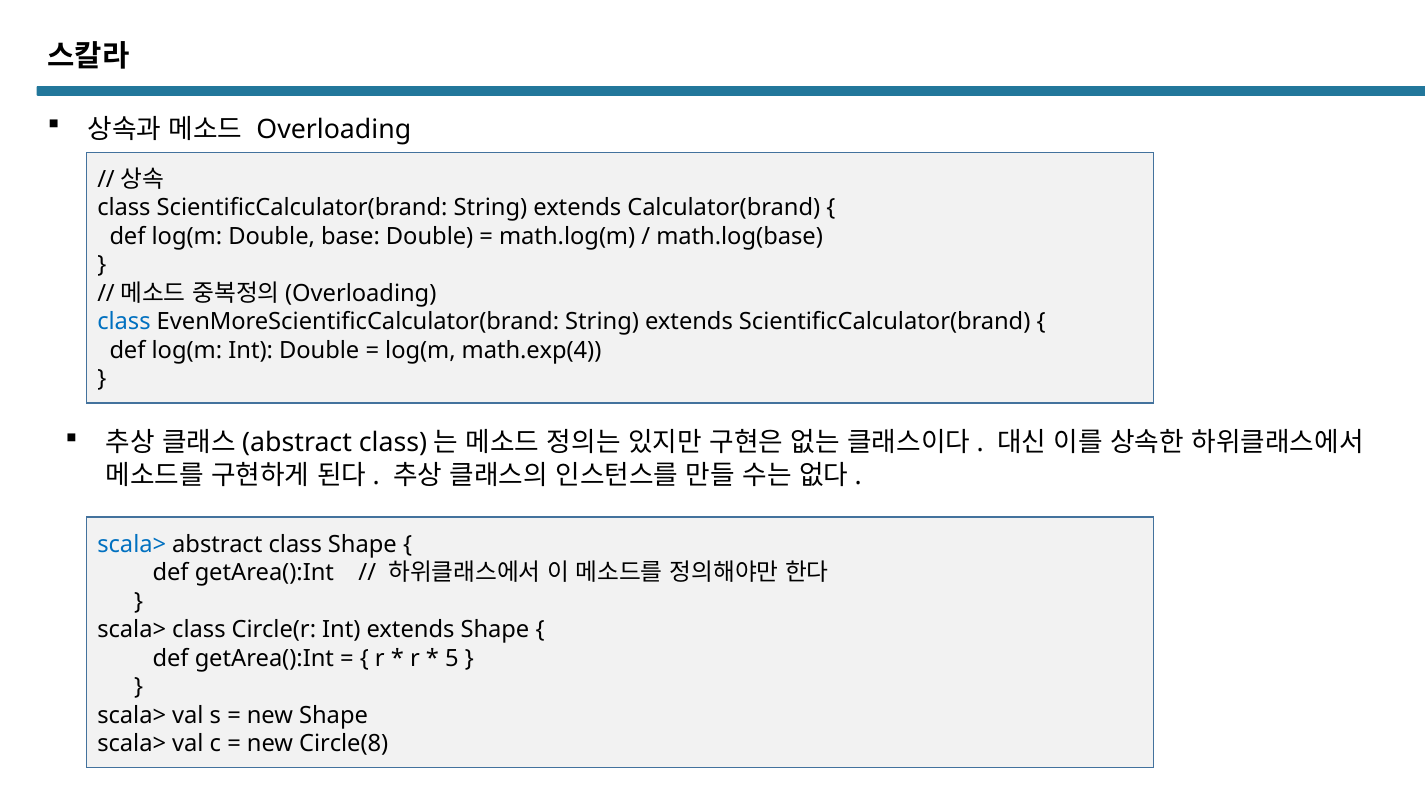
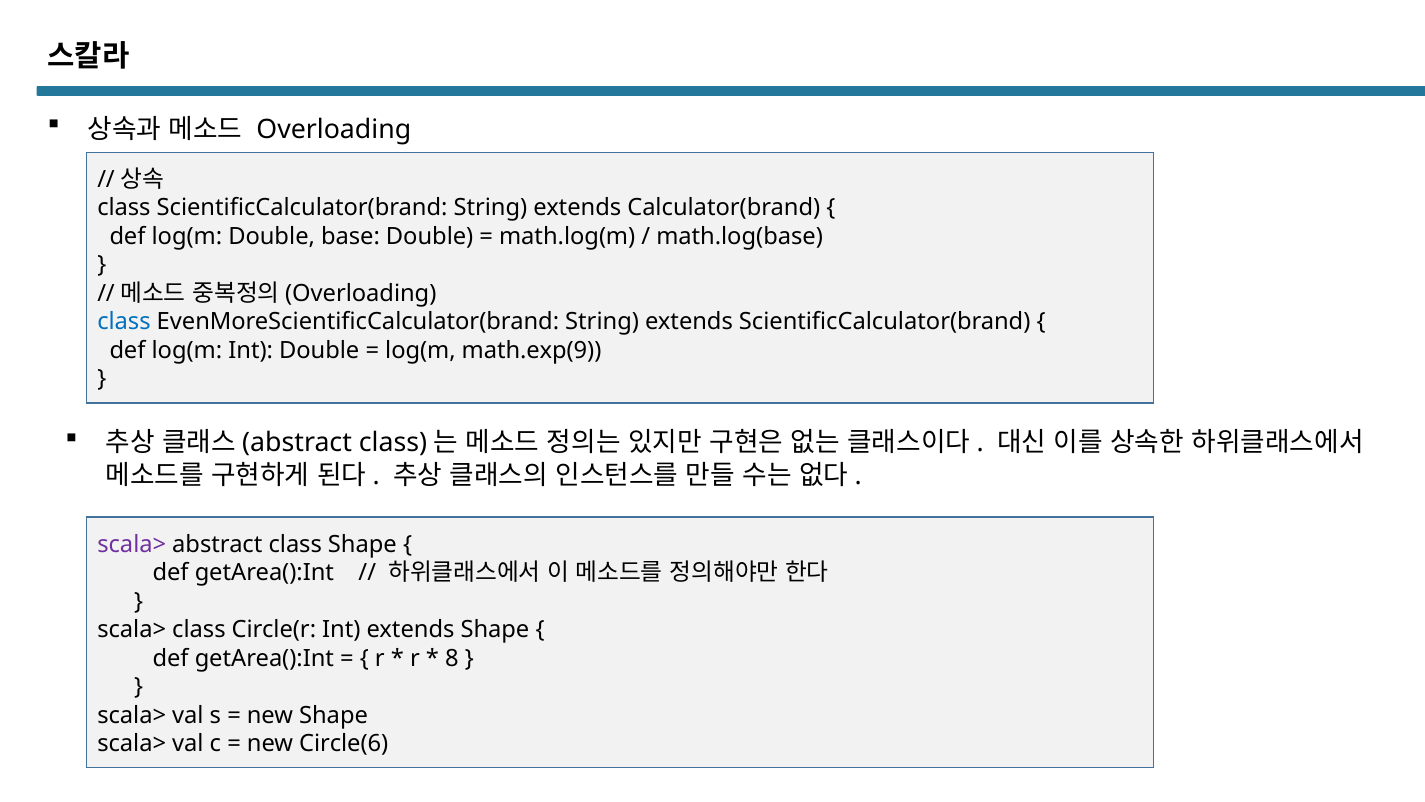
math.exp(4: math.exp(4 -> math.exp(9
scala> at (132, 544) colour: blue -> purple
5: 5 -> 8
Circle(8: Circle(8 -> Circle(6
